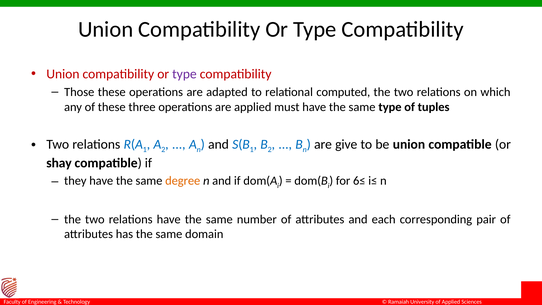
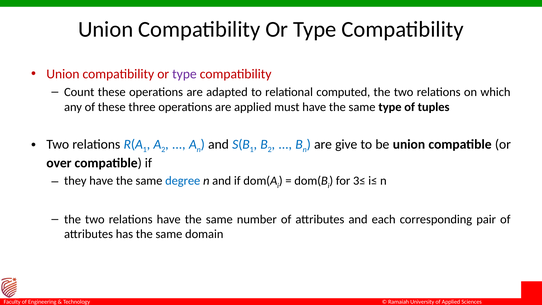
Those: Those -> Count
shay: shay -> over
degree colour: orange -> blue
6≤: 6≤ -> 3≤
